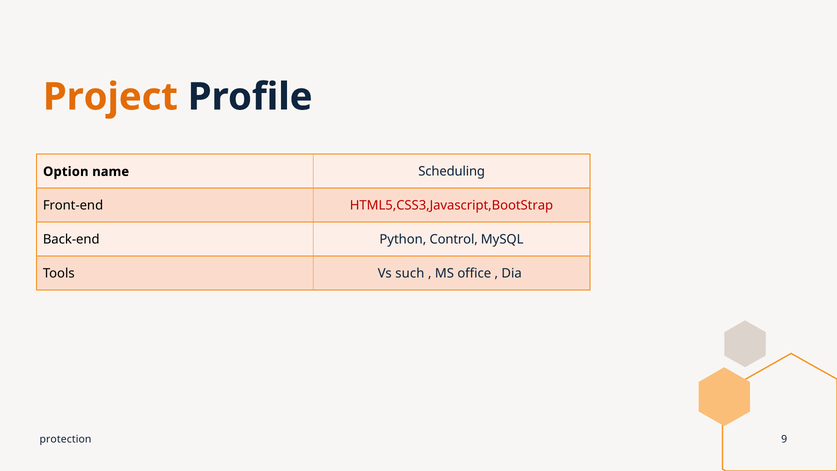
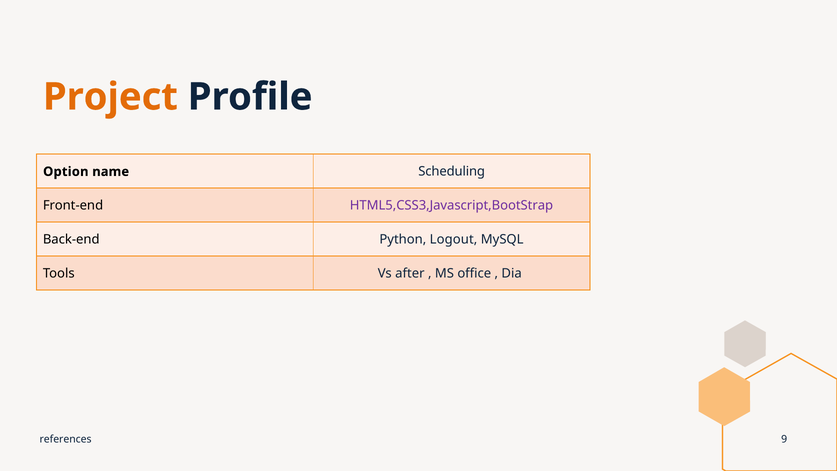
HTML5,CSS3,Javascript,BootStrap colour: red -> purple
Control: Control -> Logout
such: such -> after
protection: protection -> references
